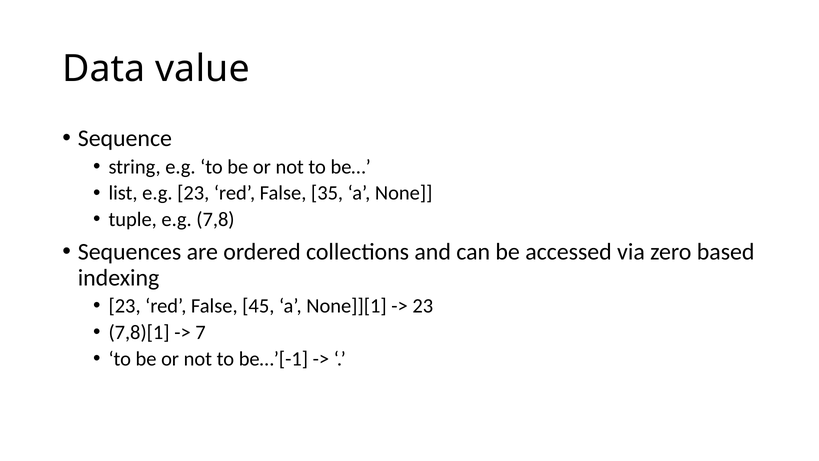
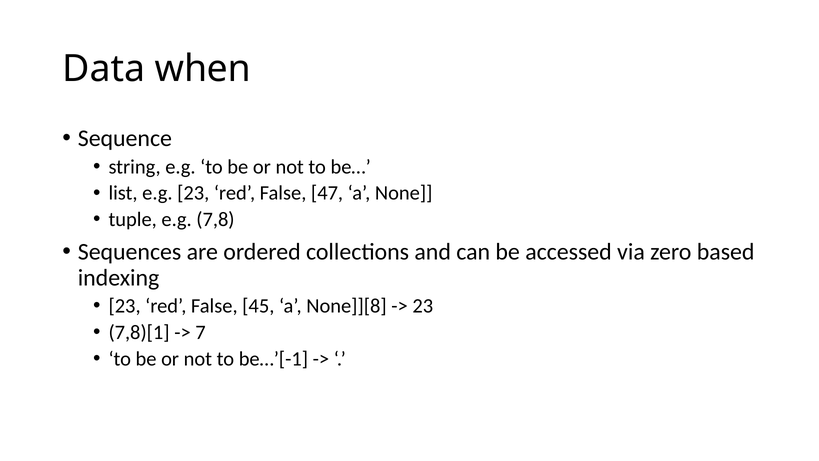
value: value -> when
35: 35 -> 47
None]][1: None]][1 -> None]][8
